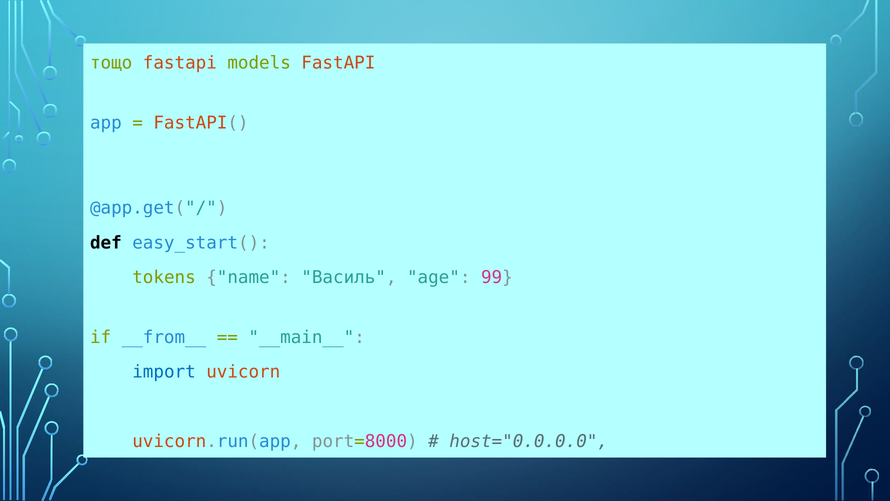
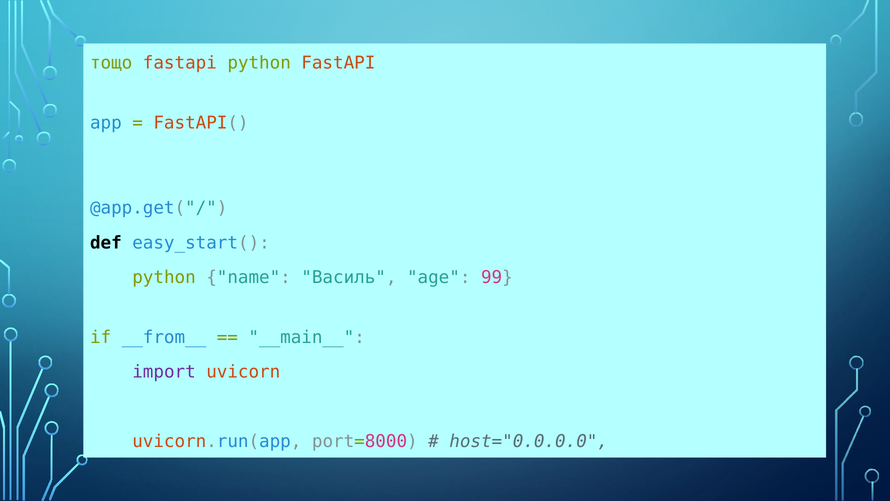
fastapi models: models -> python
tokens at (164, 277): tokens -> python
import colour: blue -> purple
